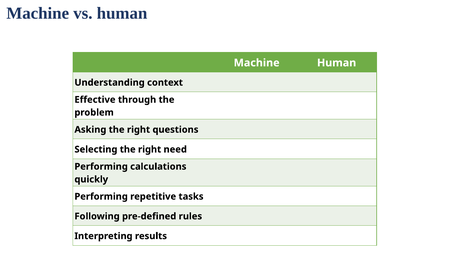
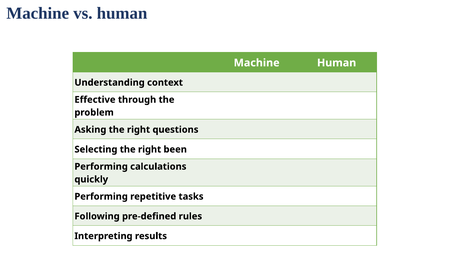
need: need -> been
